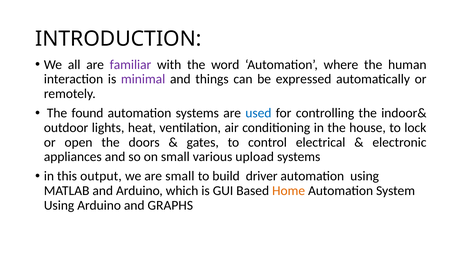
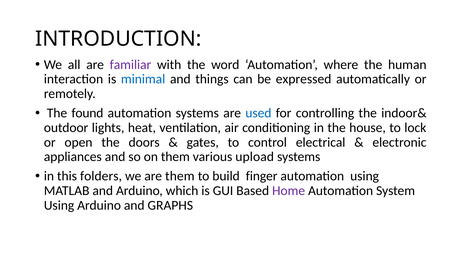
minimal colour: purple -> blue
on small: small -> them
output: output -> folders
are small: small -> them
driver: driver -> finger
Home colour: orange -> purple
